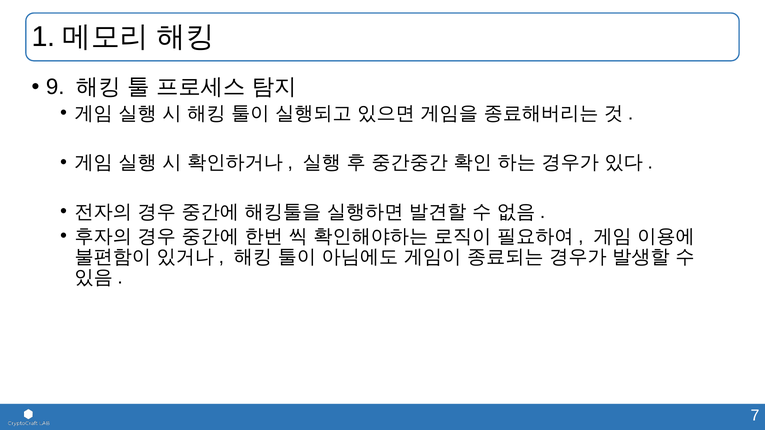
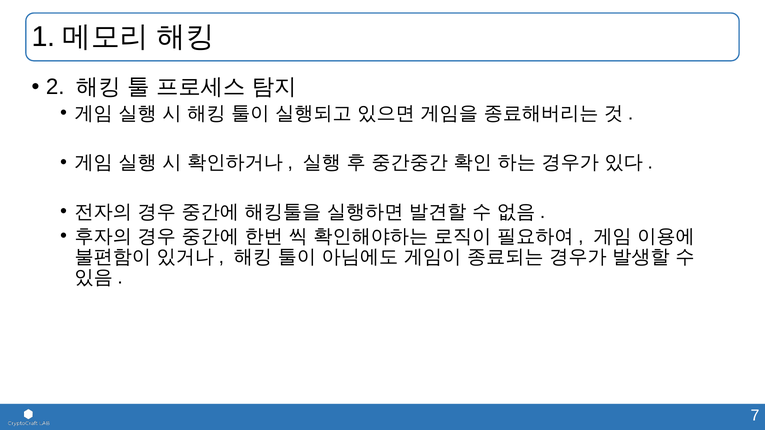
9: 9 -> 2
